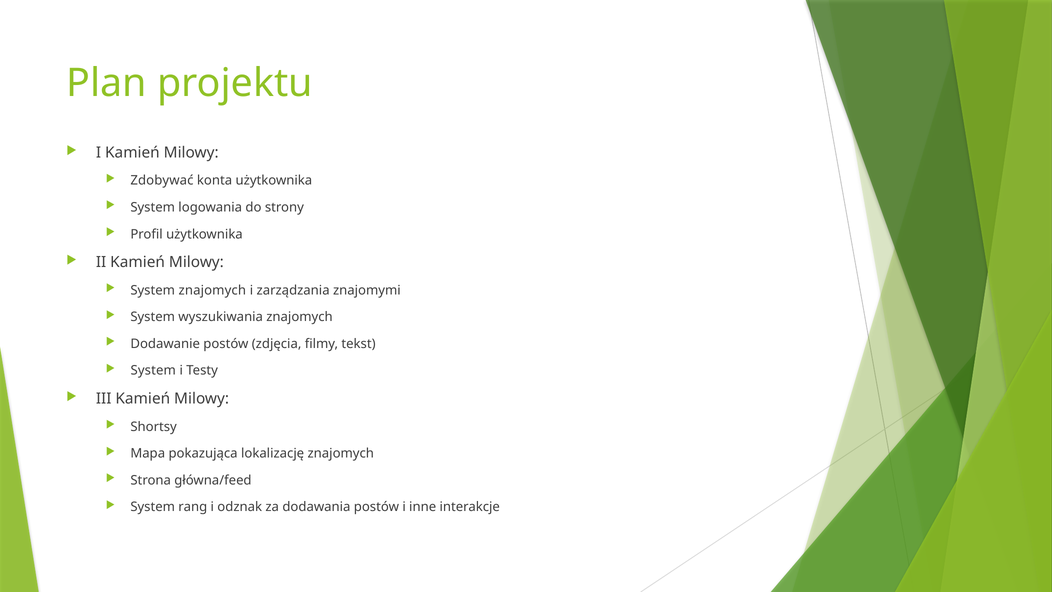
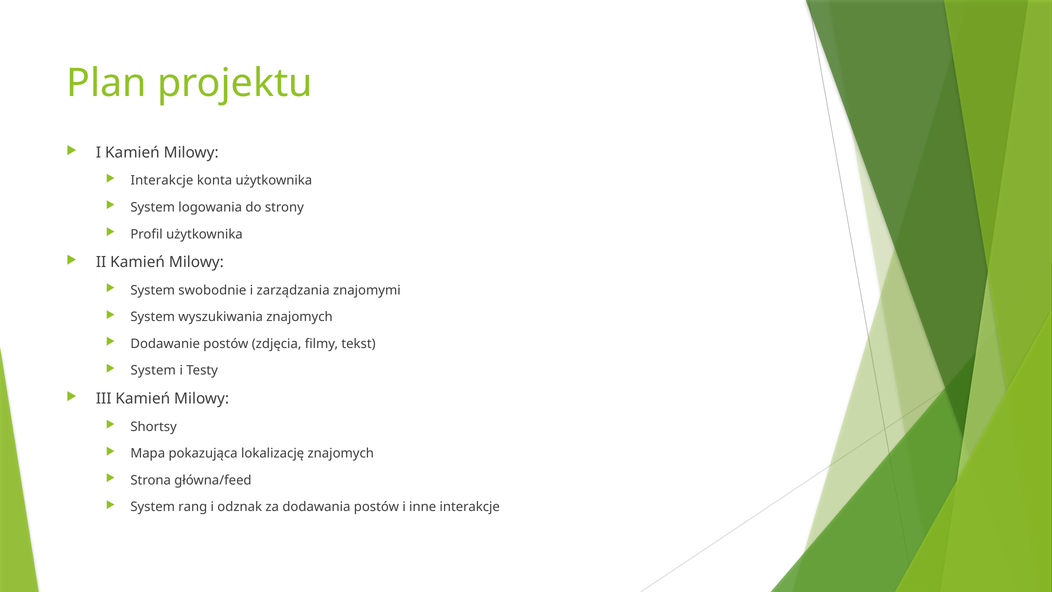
Zdobywać at (162, 181): Zdobywać -> Interakcje
System znajomych: znajomych -> swobodnie
